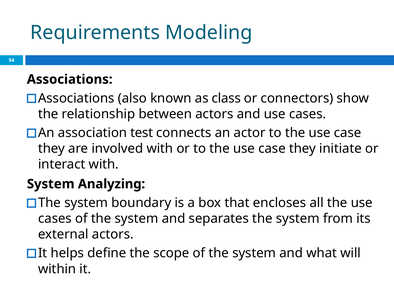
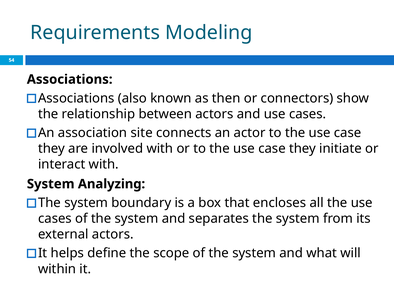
class: class -> then
test: test -> site
